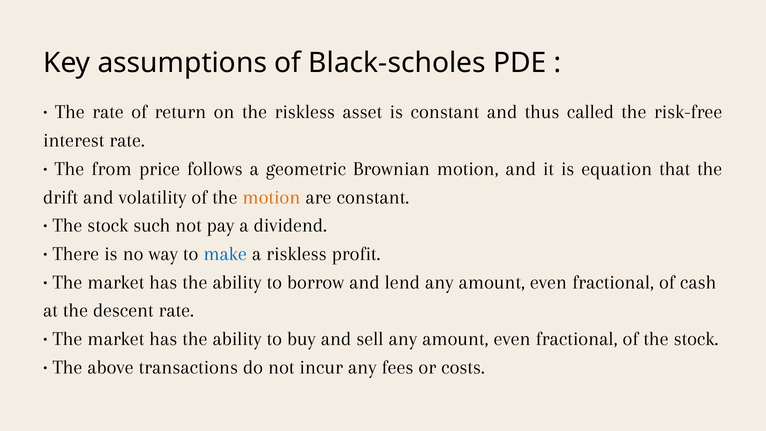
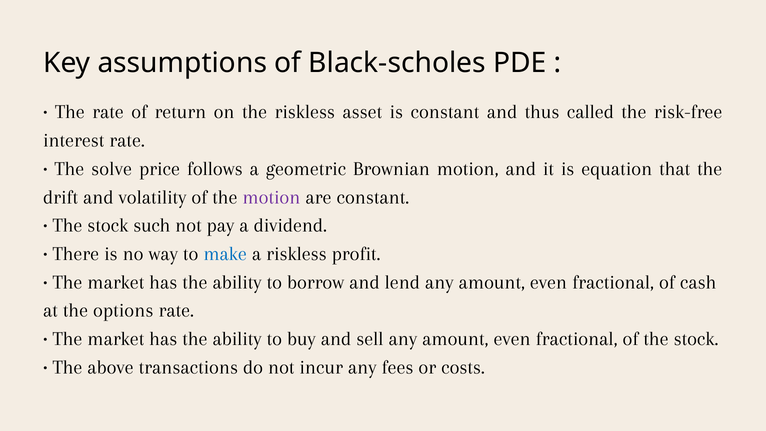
from: from -> solve
motion at (271, 197) colour: orange -> purple
descent: descent -> options
